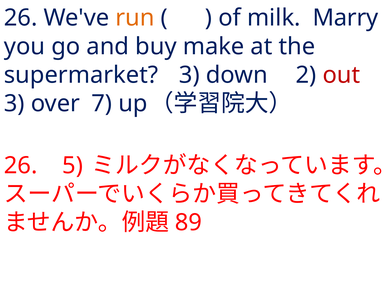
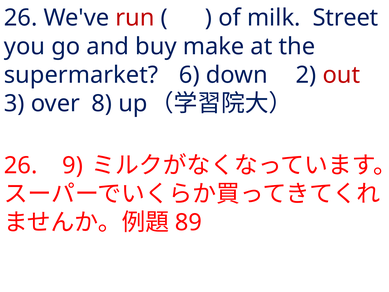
run colour: orange -> red
Marry: Marry -> Street
supermarket 3: 3 -> 6
7: 7 -> 8
5: 5 -> 9
